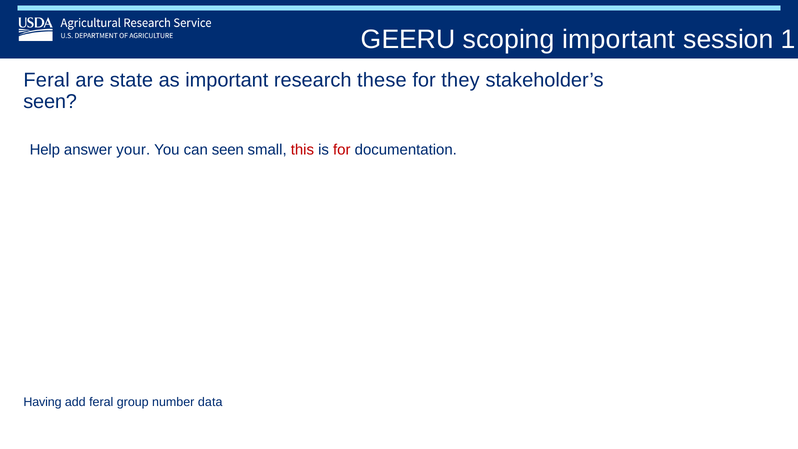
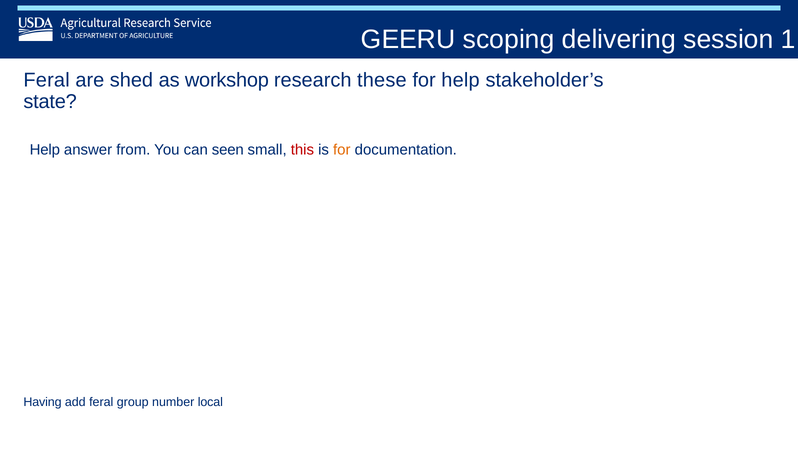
scoping important: important -> delivering
state: state -> shed
as important: important -> workshop
for they: they -> help
seen at (50, 102): seen -> state
your: your -> from
for at (342, 150) colour: red -> orange
data: data -> local
